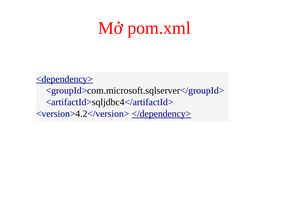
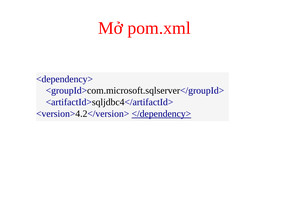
<dependency> underline: present -> none
